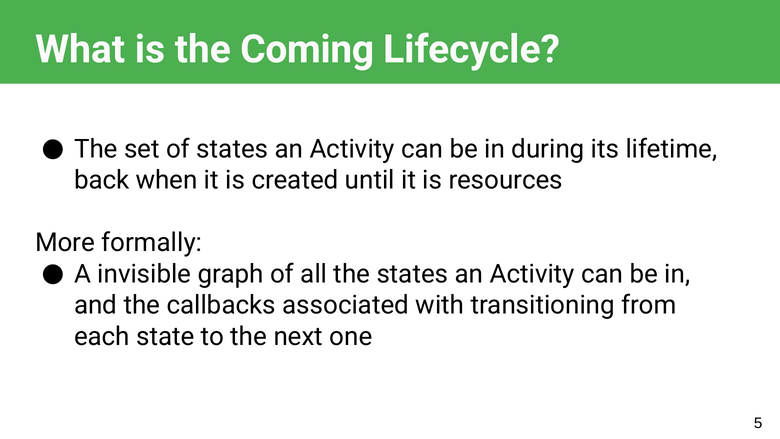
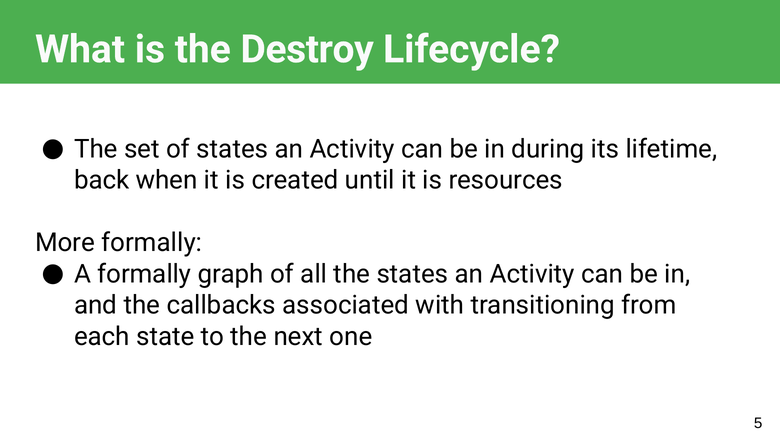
Coming: Coming -> Destroy
A invisible: invisible -> formally
